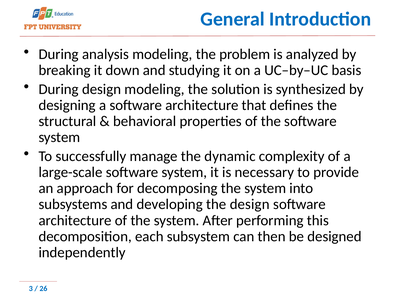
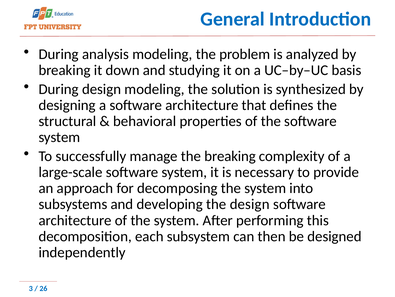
the dynamic: dynamic -> breaking
